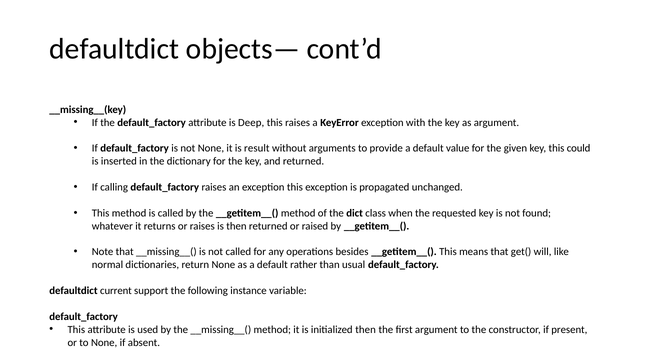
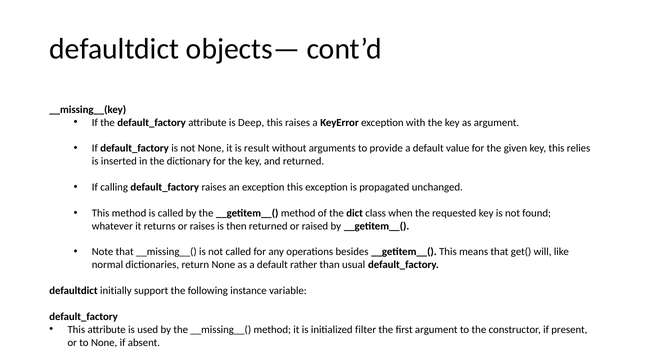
could: could -> relies
current: current -> initially
initialized then: then -> filter
